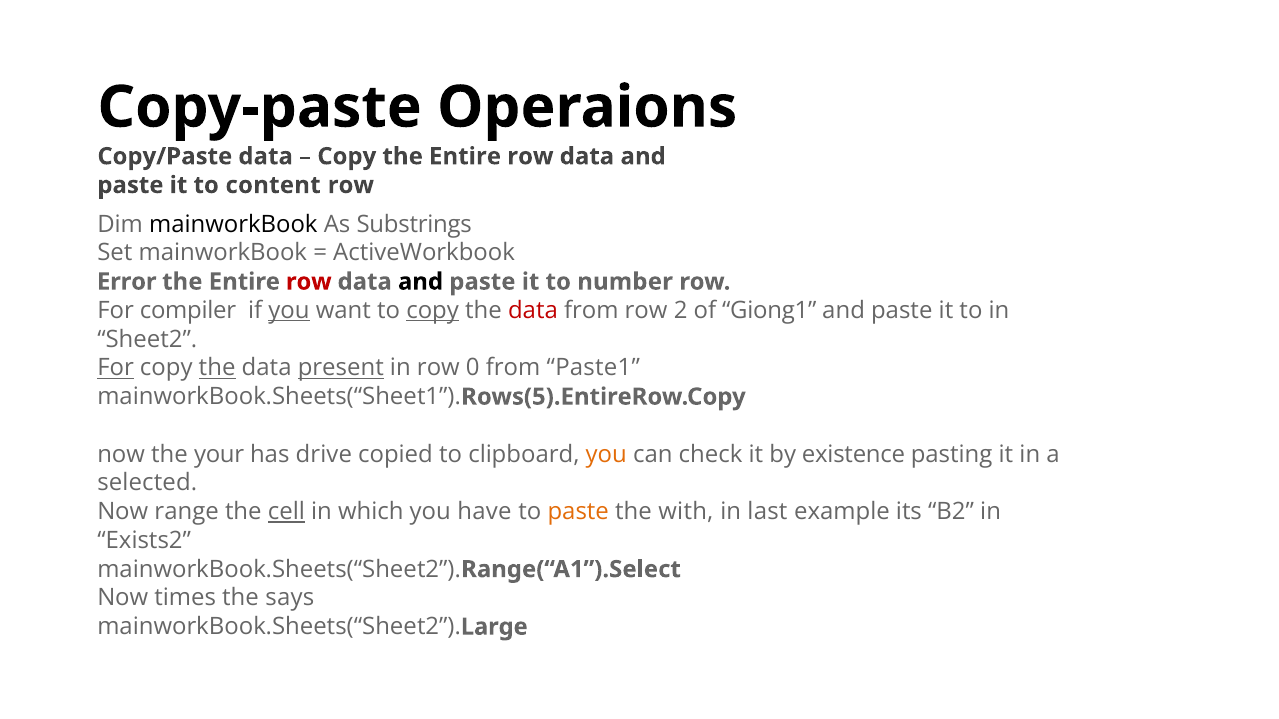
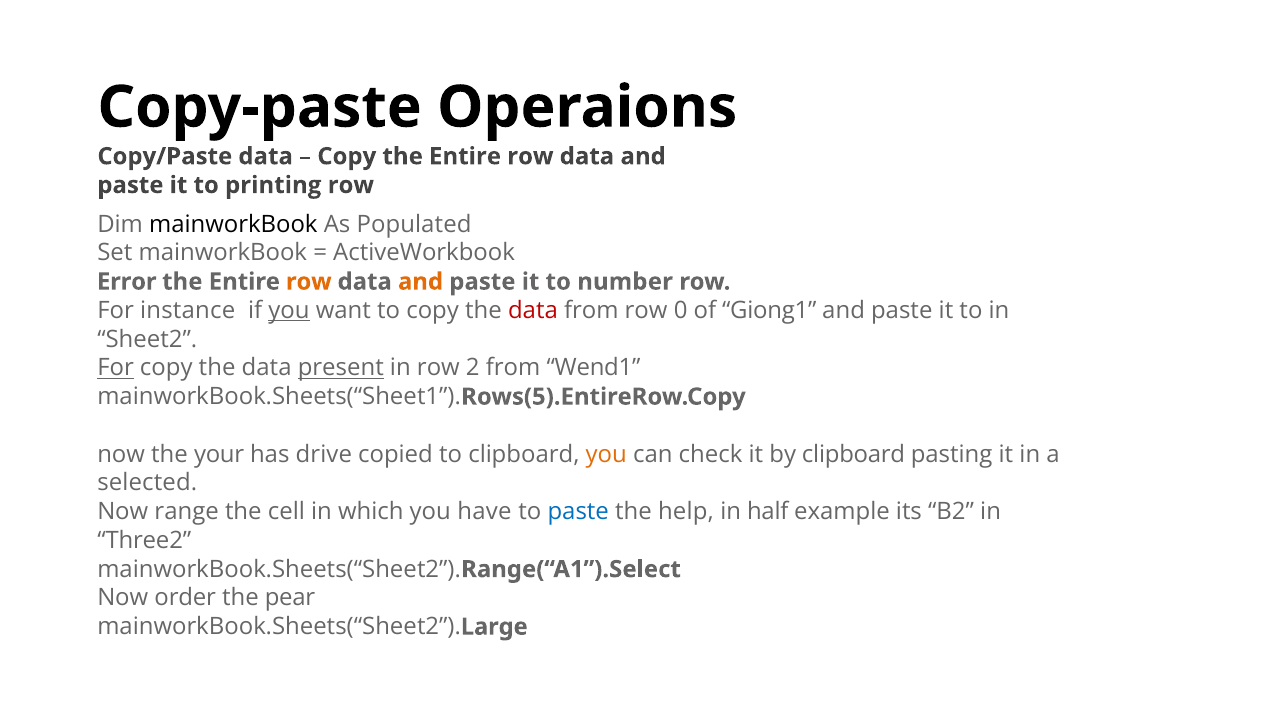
content: content -> printing
Substrings: Substrings -> Populated
row at (309, 282) colour: red -> orange
and at (421, 282) colour: black -> orange
compiler: compiler -> instance
copy at (433, 311) underline: present -> none
2: 2 -> 0
the at (217, 368) underline: present -> none
0: 0 -> 2
Paste1: Paste1 -> Wend1
by existence: existence -> clipboard
cell underline: present -> none
paste at (578, 512) colour: orange -> blue
with: with -> help
last: last -> half
Exists2: Exists2 -> Three2
times: times -> order
says: says -> pear
